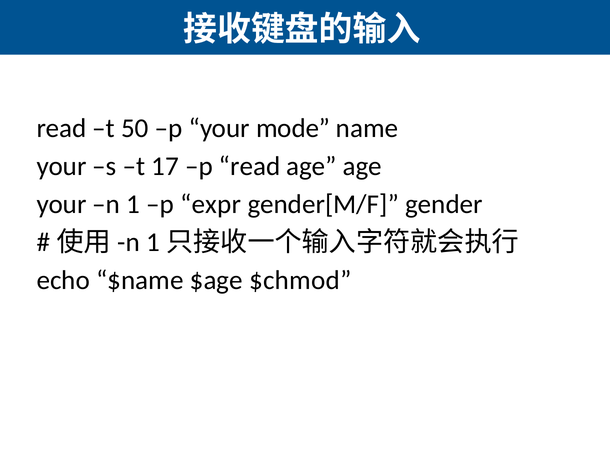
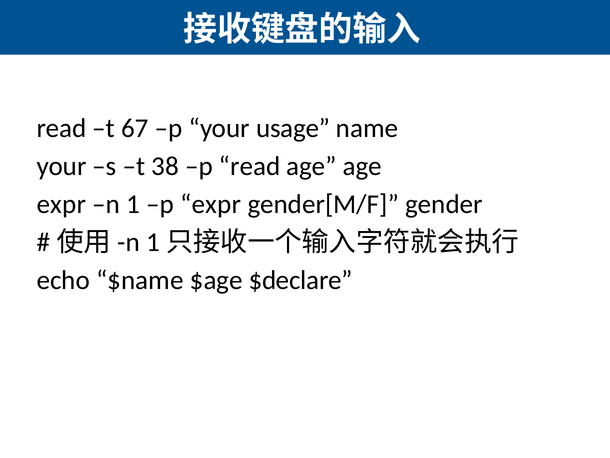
50: 50 -> 67
mode: mode -> usage
17: 17 -> 38
your at (62, 204): your -> expr
$chmod: $chmod -> $declare
